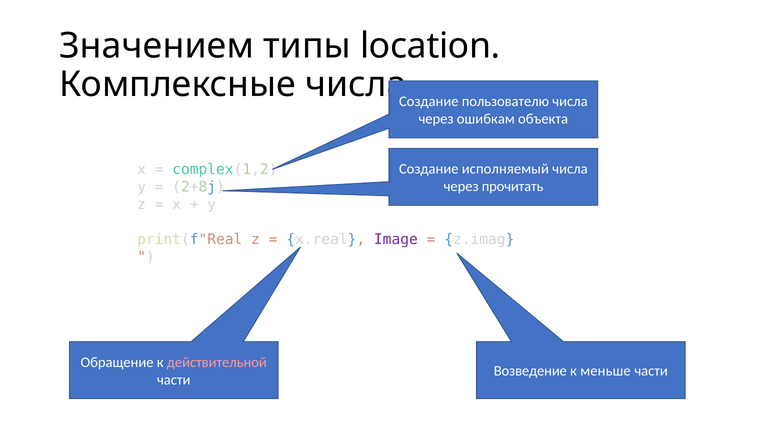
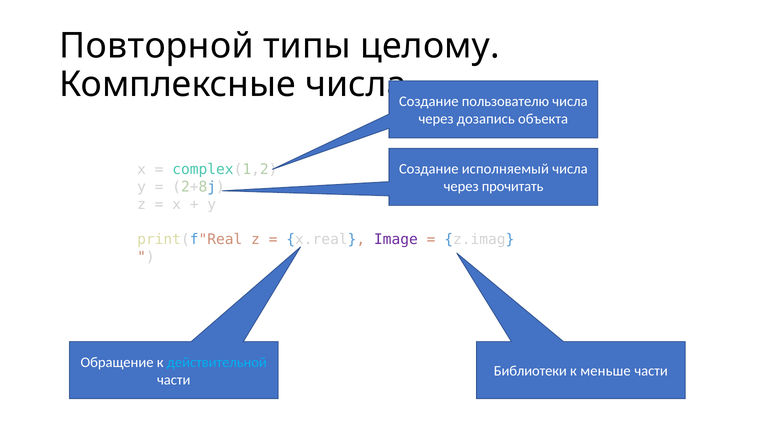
Значением: Значением -> Повторной
location: location -> целому
ошибкам: ошибкам -> дозапись
действительной colour: pink -> light blue
Возведение: Возведение -> Библиотеки
